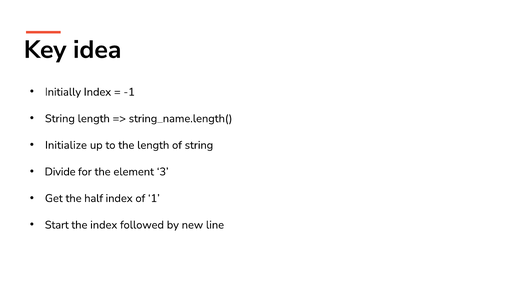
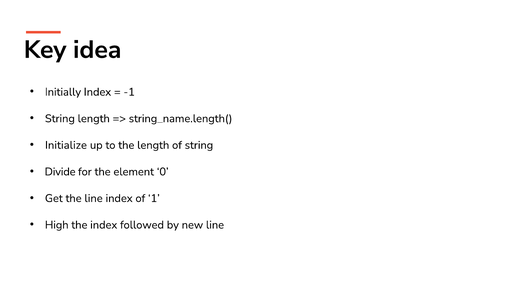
3: 3 -> 0
the half: half -> line
Start: Start -> High
